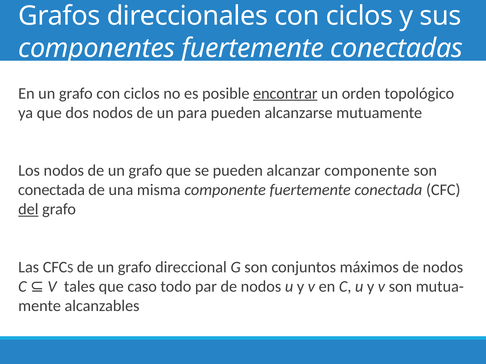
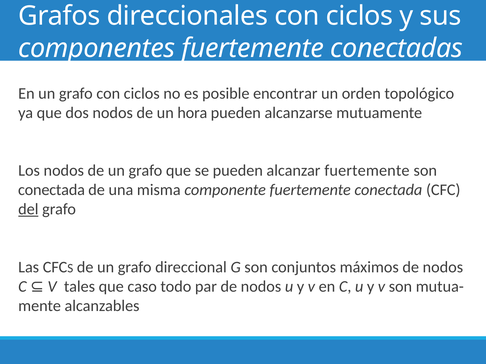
encontrar underline: present -> none
para: para -> hora
alcanzar componente: componente -> fuertemente
